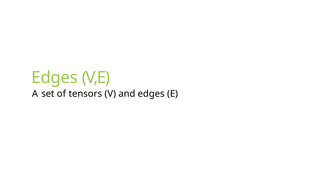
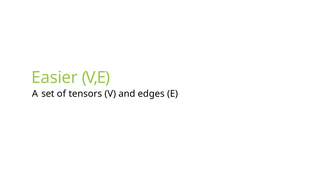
Edges at (55, 77): Edges -> Easier
